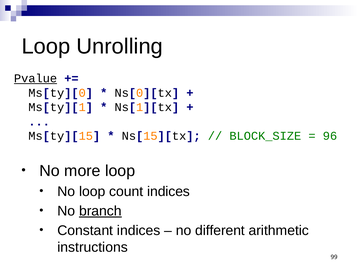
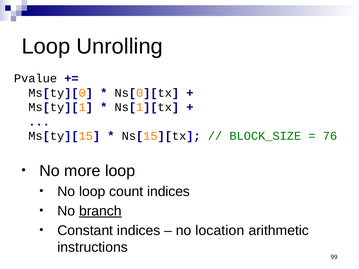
Pvalue underline: present -> none
96: 96 -> 76
different: different -> location
